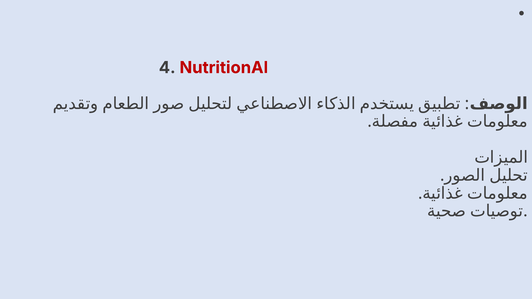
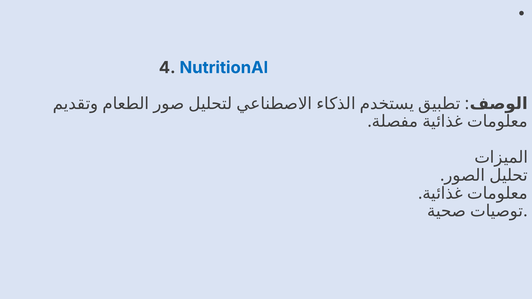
NutritionAI colour: red -> blue
